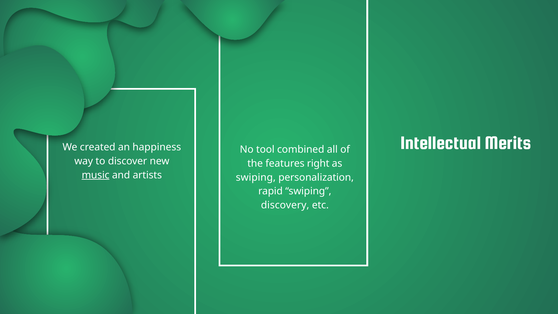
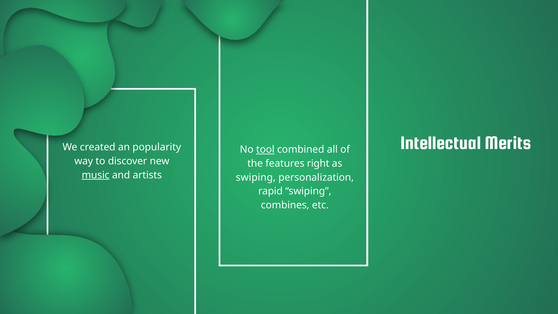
happiness: happiness -> popularity
tool underline: none -> present
discovery: discovery -> combines
